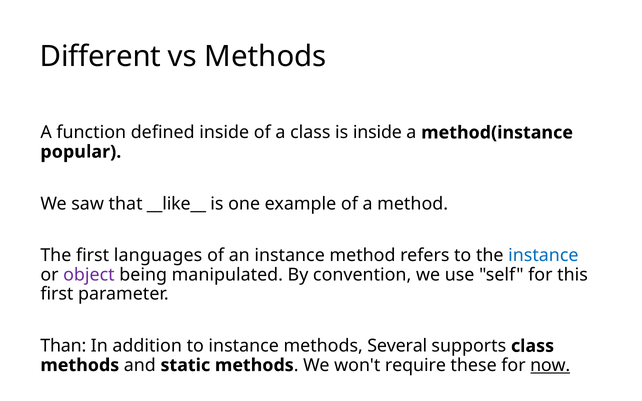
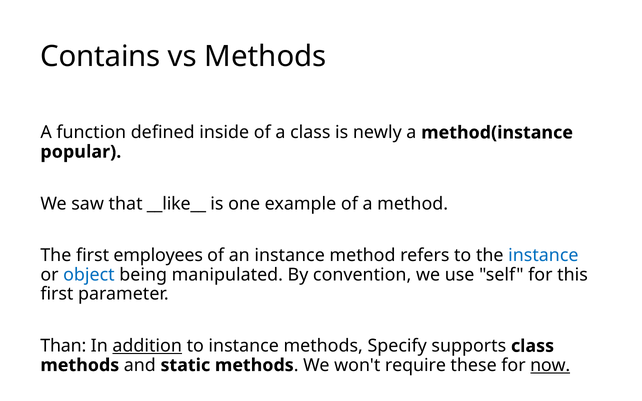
Different: Different -> Contains
is inside: inside -> newly
languages: languages -> employees
object colour: purple -> blue
addition underline: none -> present
Several: Several -> Specify
